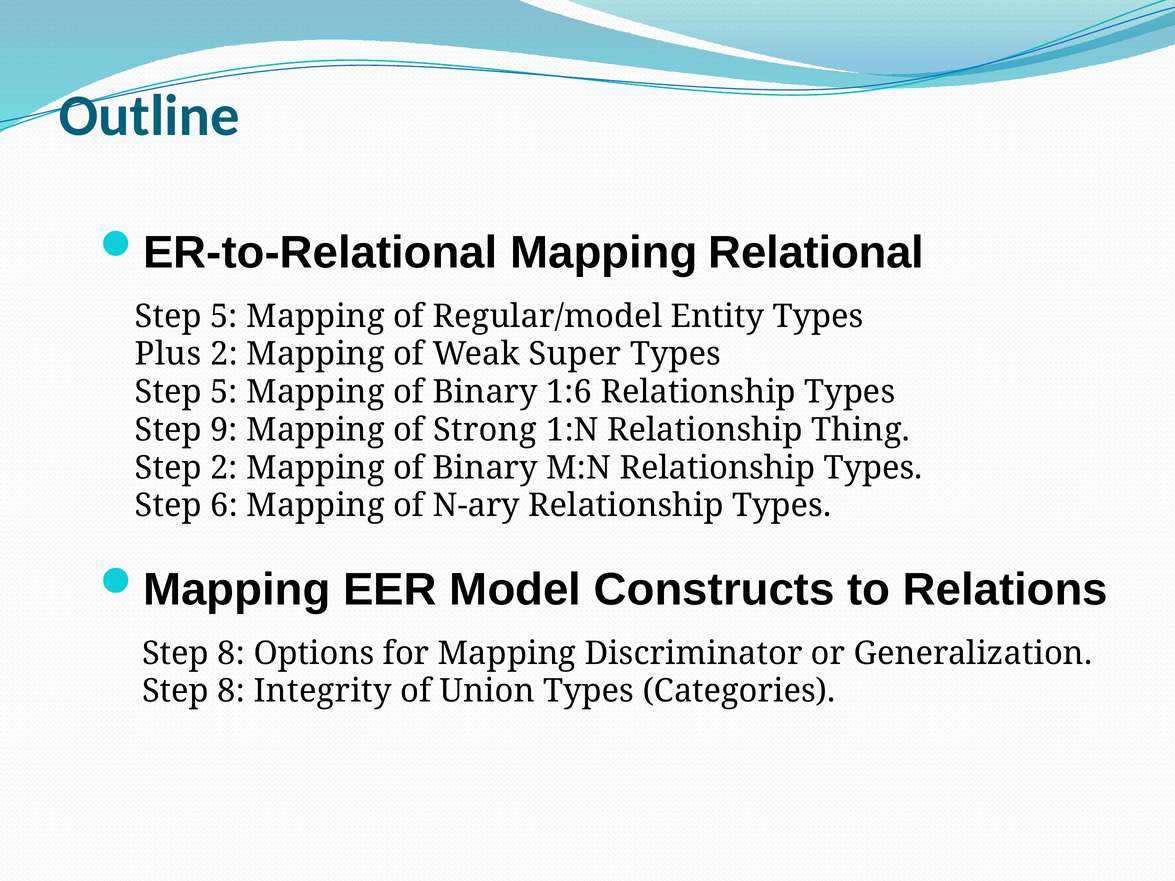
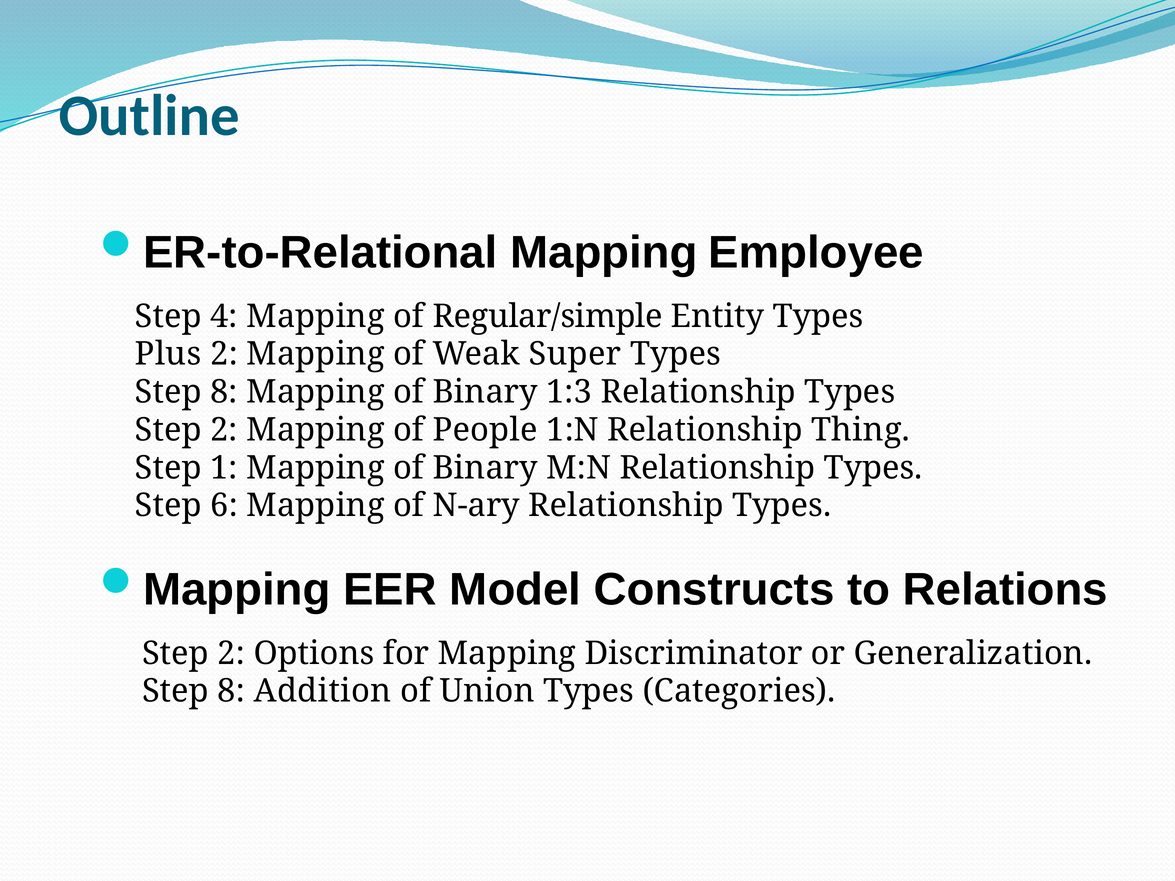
Relational: Relational -> Employee
5 at (224, 316): 5 -> 4
Regular/model: Regular/model -> Regular/simple
5 at (224, 392): 5 -> 8
1:6: 1:6 -> 1:3
9 at (224, 430): 9 -> 2
Strong: Strong -> People
Step 2: 2 -> 1
8 at (231, 654): 8 -> 2
Integrity: Integrity -> Addition
